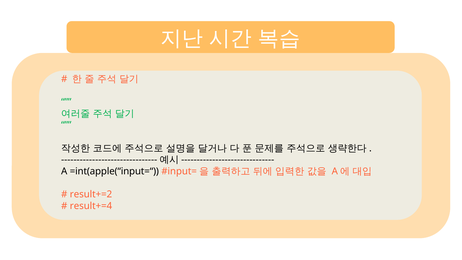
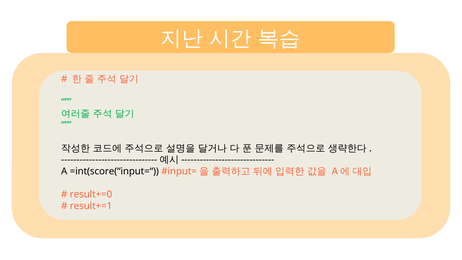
=int(apple(“input=“: =int(apple(“input=“ -> =int(score(“input=“
result+=2: result+=2 -> result+=0
result+=4: result+=4 -> result+=1
